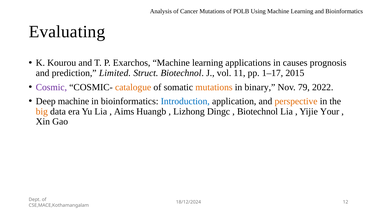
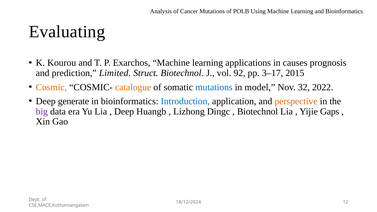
11: 11 -> 92
1–17: 1–17 -> 3–17
Cosmic colour: purple -> orange
mutations at (214, 87) colour: orange -> blue
binary: binary -> model
79: 79 -> 32
Deep machine: machine -> generate
big colour: orange -> purple
Aims at (124, 111): Aims -> Deep
Your: Your -> Gaps
